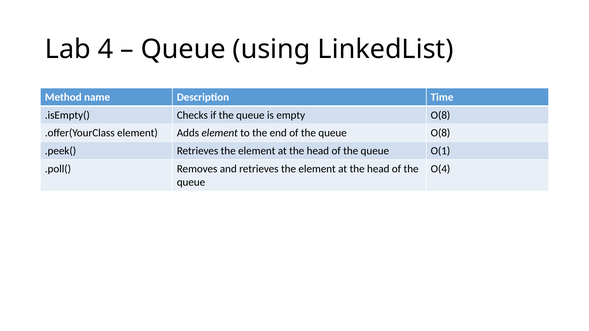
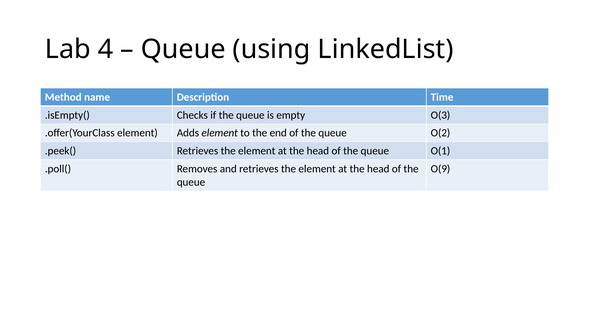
empty O(8: O(8 -> O(3
queue O(8: O(8 -> O(2
O(4: O(4 -> O(9
